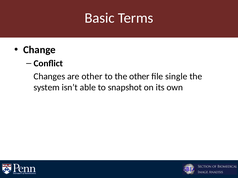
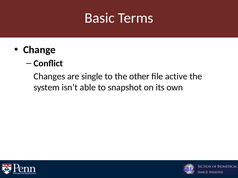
are other: other -> single
single: single -> active
